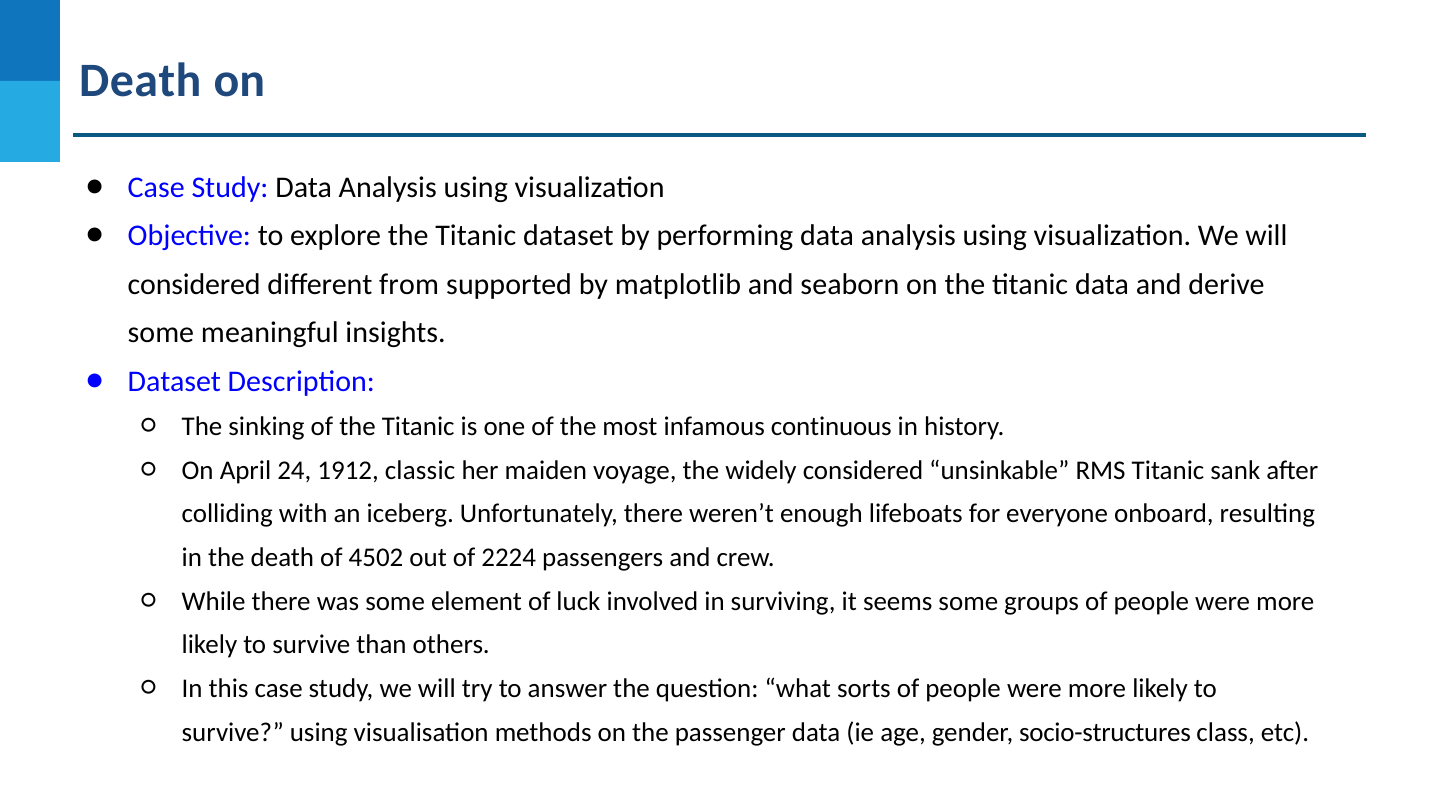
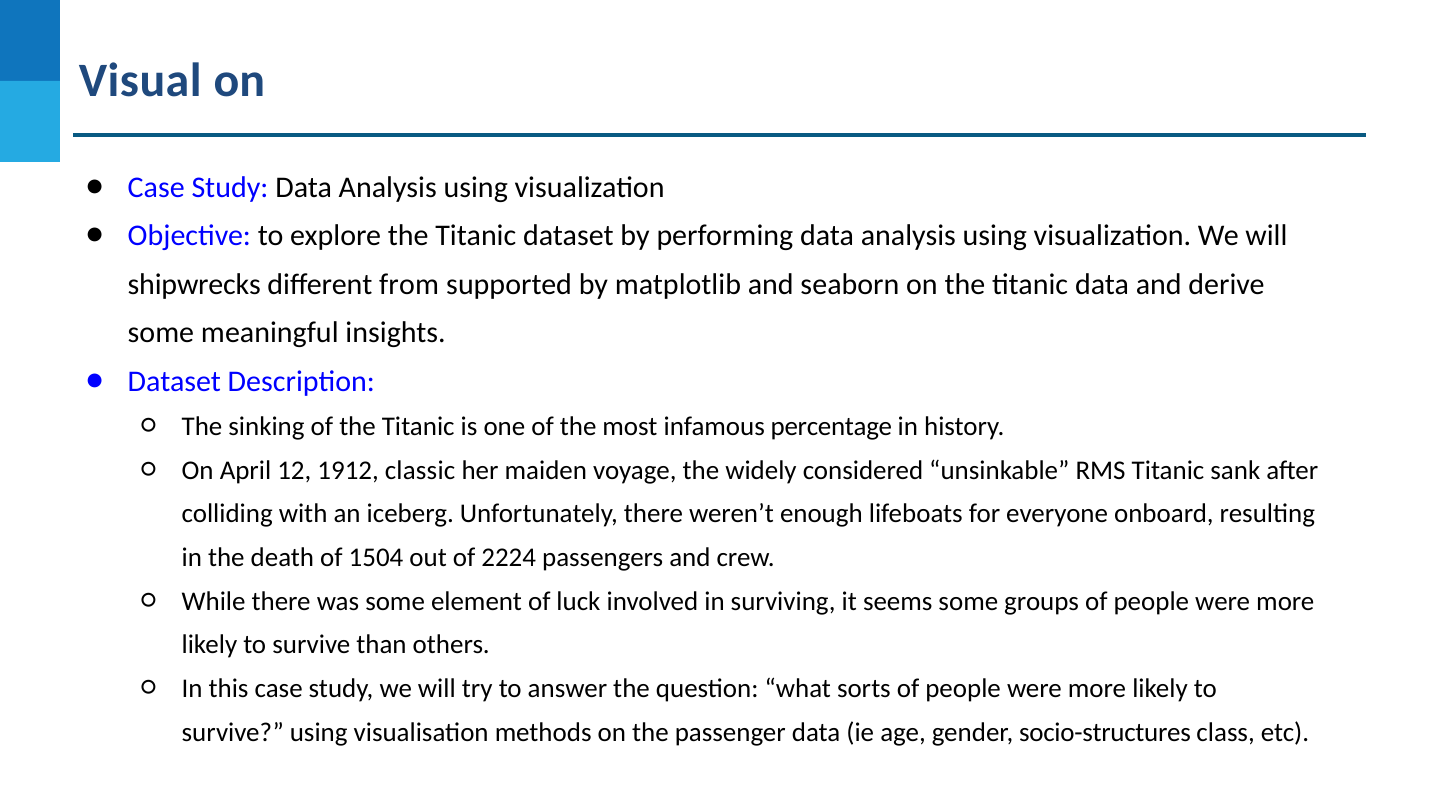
Death at (140, 80): Death -> Visual
considered at (194, 285): considered -> shipwrecks
continuous: continuous -> percentage
24: 24 -> 12
4502: 4502 -> 1504
